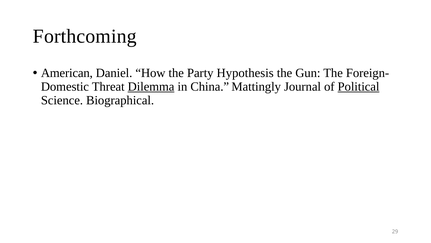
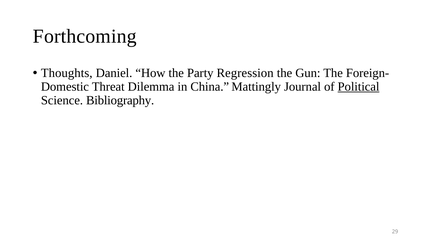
American: American -> Thoughts
Hypothesis: Hypothesis -> Regression
Dilemma underline: present -> none
Biographical: Biographical -> Bibliography
